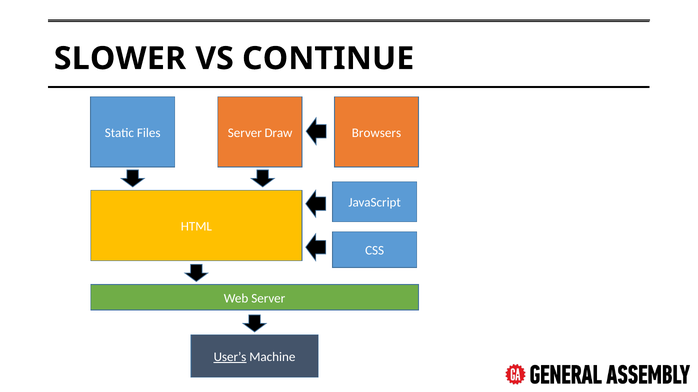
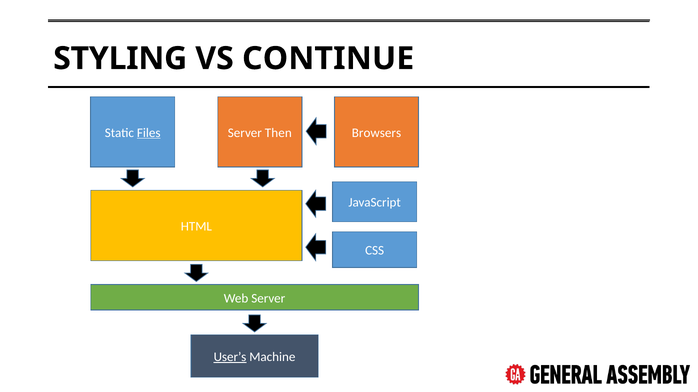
SLOWER: SLOWER -> STYLING
Files underline: none -> present
Draw: Draw -> Then
